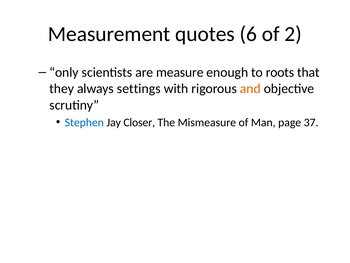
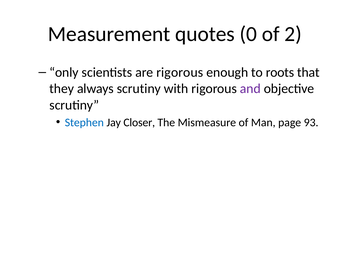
6: 6 -> 0
are measure: measure -> rigorous
always settings: settings -> scrutiny
and colour: orange -> purple
37: 37 -> 93
